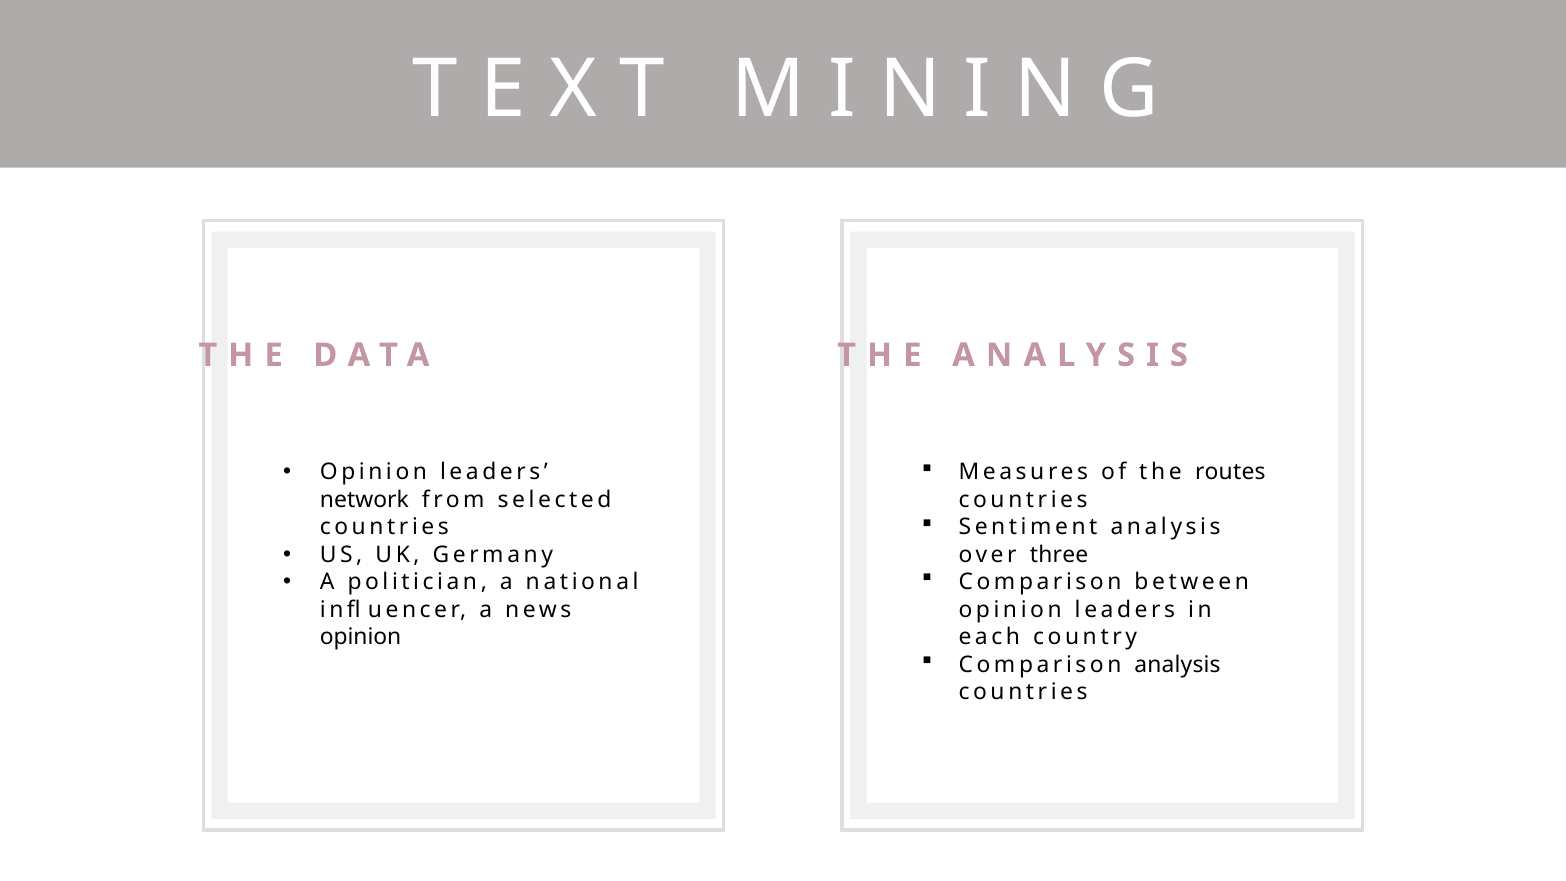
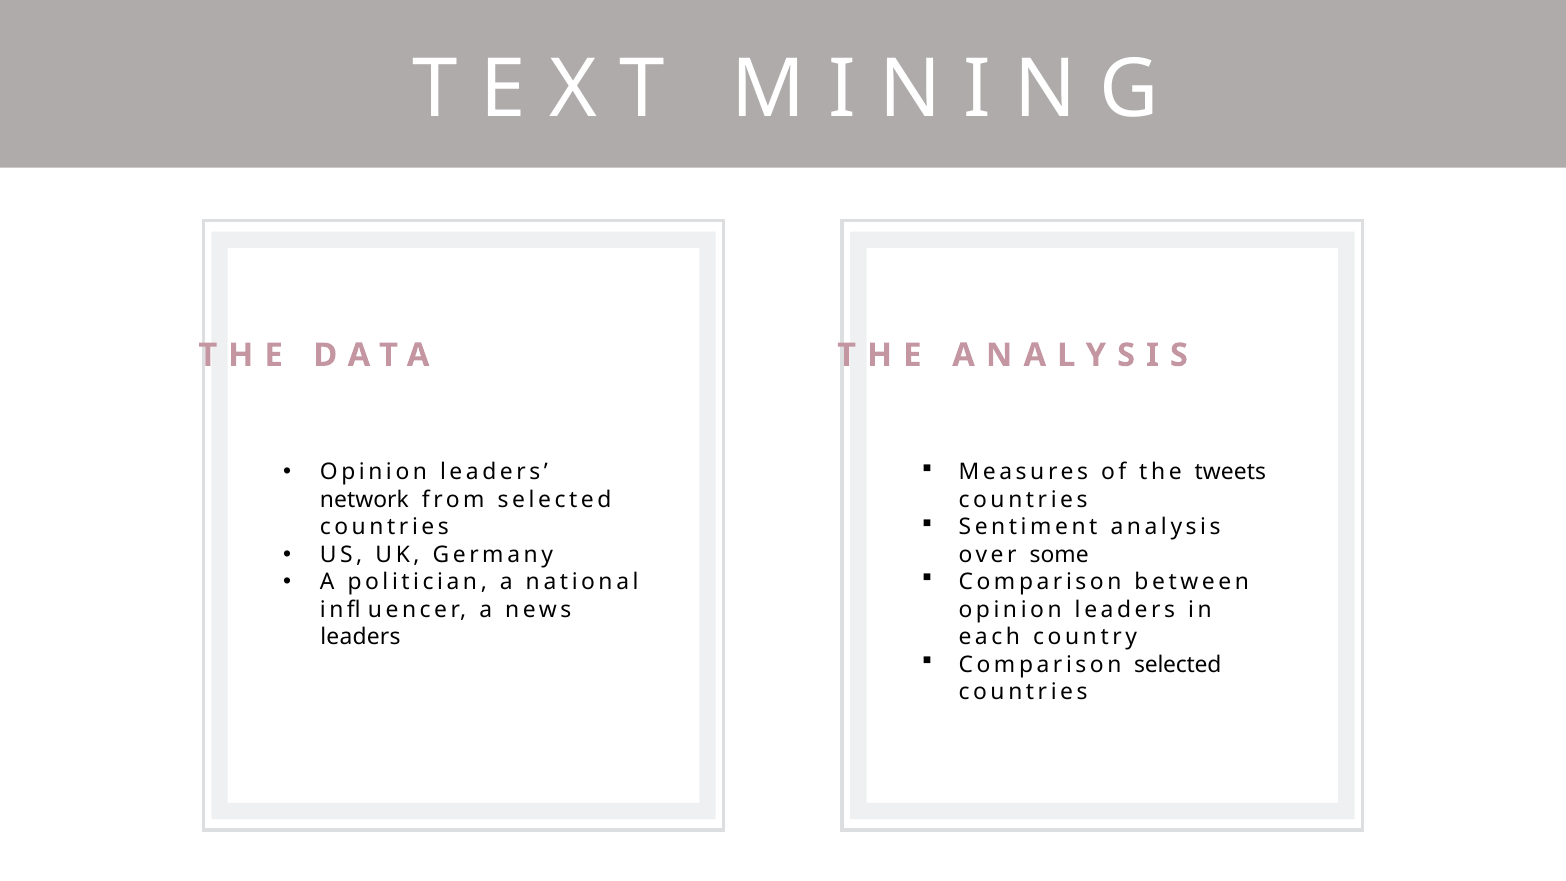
routes: routes -> tweets
three: three -> some
opinion at (361, 637): opinion -> leaders
Comparison analysis: analysis -> selected
